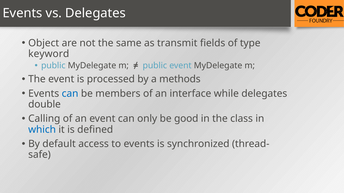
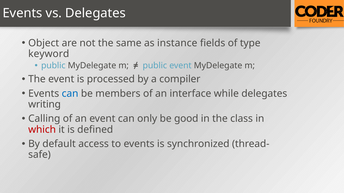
transmit: transmit -> instance
methods: methods -> compiler
double: double -> writing
which colour: blue -> red
